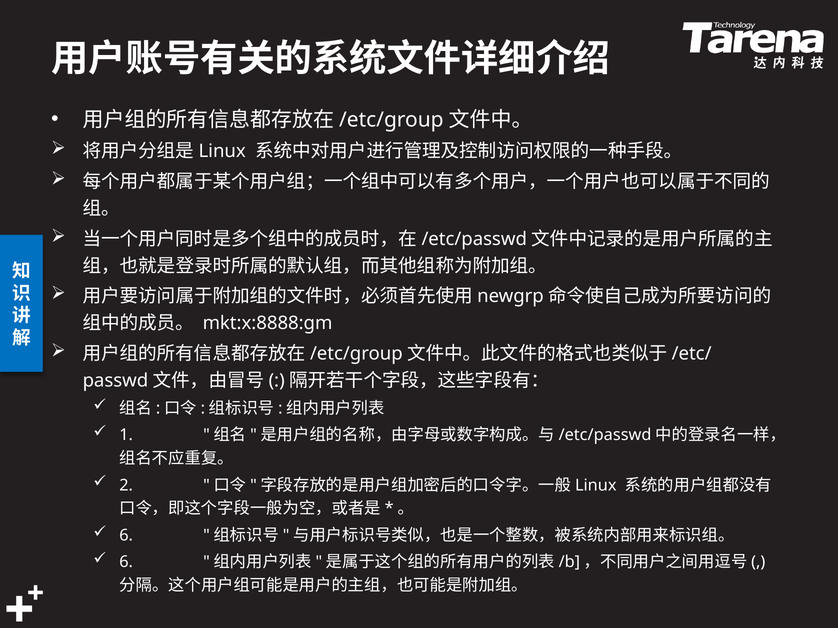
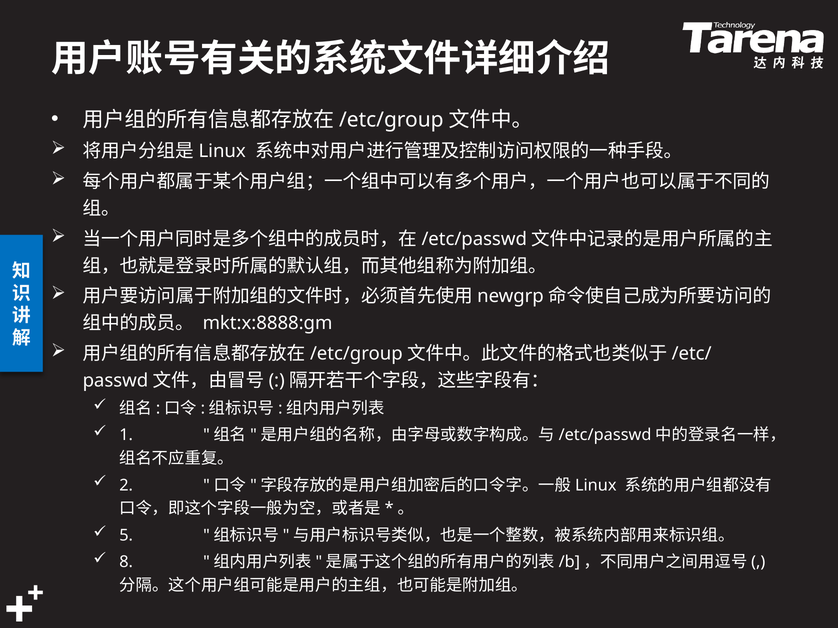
6 at (126, 536): 6 -> 5
6 at (126, 562): 6 -> 8
